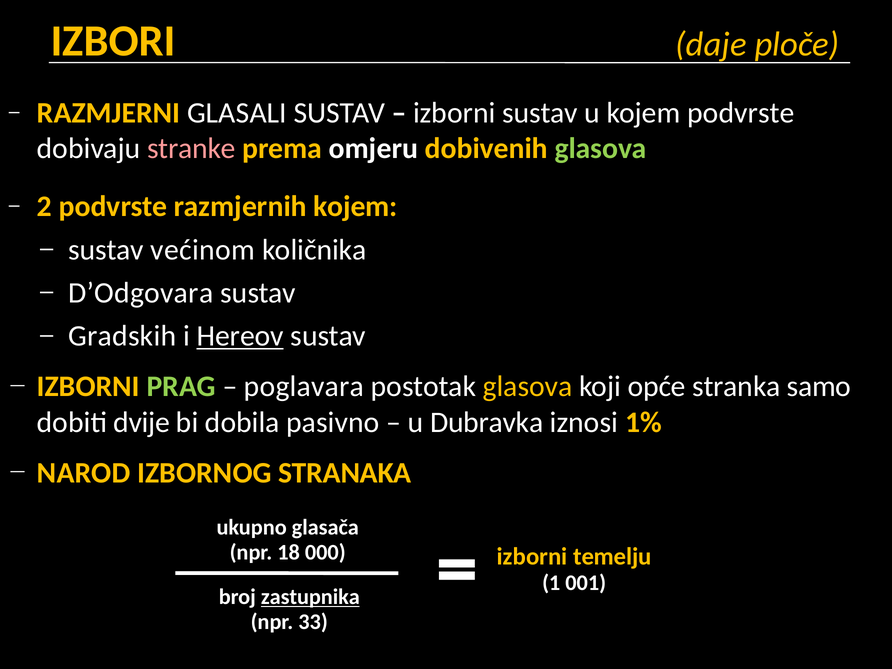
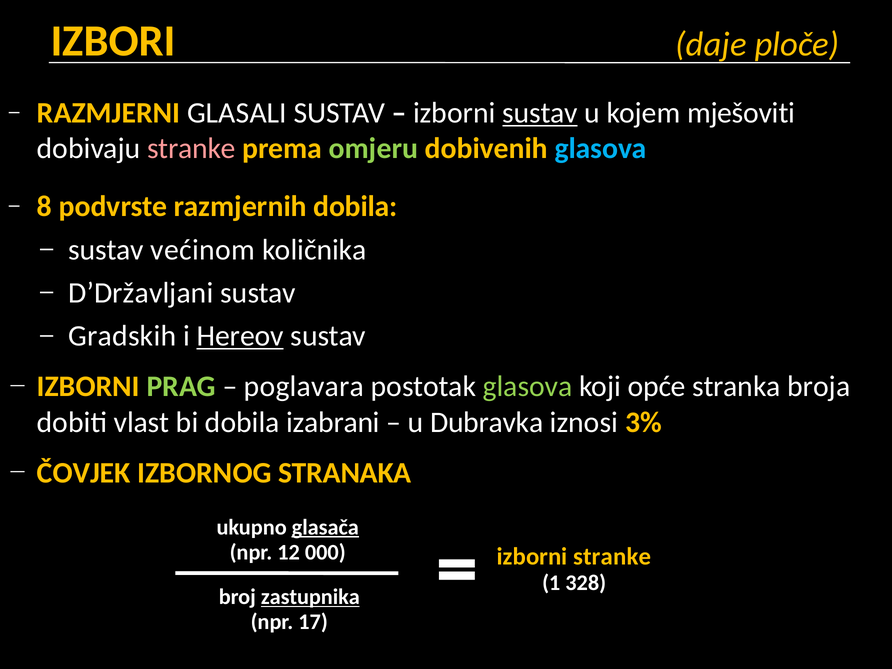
sustav at (540, 113) underline: none -> present
kojem podvrste: podvrste -> mješoviti
omjeru colour: white -> light green
glasova at (601, 149) colour: light green -> light blue
2: 2 -> 8
razmjernih kojem: kojem -> dobila
D’Odgovara: D’Odgovara -> D’Državljani
glasova at (528, 387) colour: yellow -> light green
samo: samo -> broja
dvije: dvije -> vlast
pasivno: pasivno -> izabrani
1%: 1% -> 3%
NAROD: NAROD -> ČOVJEK
glasača underline: none -> present
18: 18 -> 12
izborni temelju: temelju -> stranke
001: 001 -> 328
33: 33 -> 17
